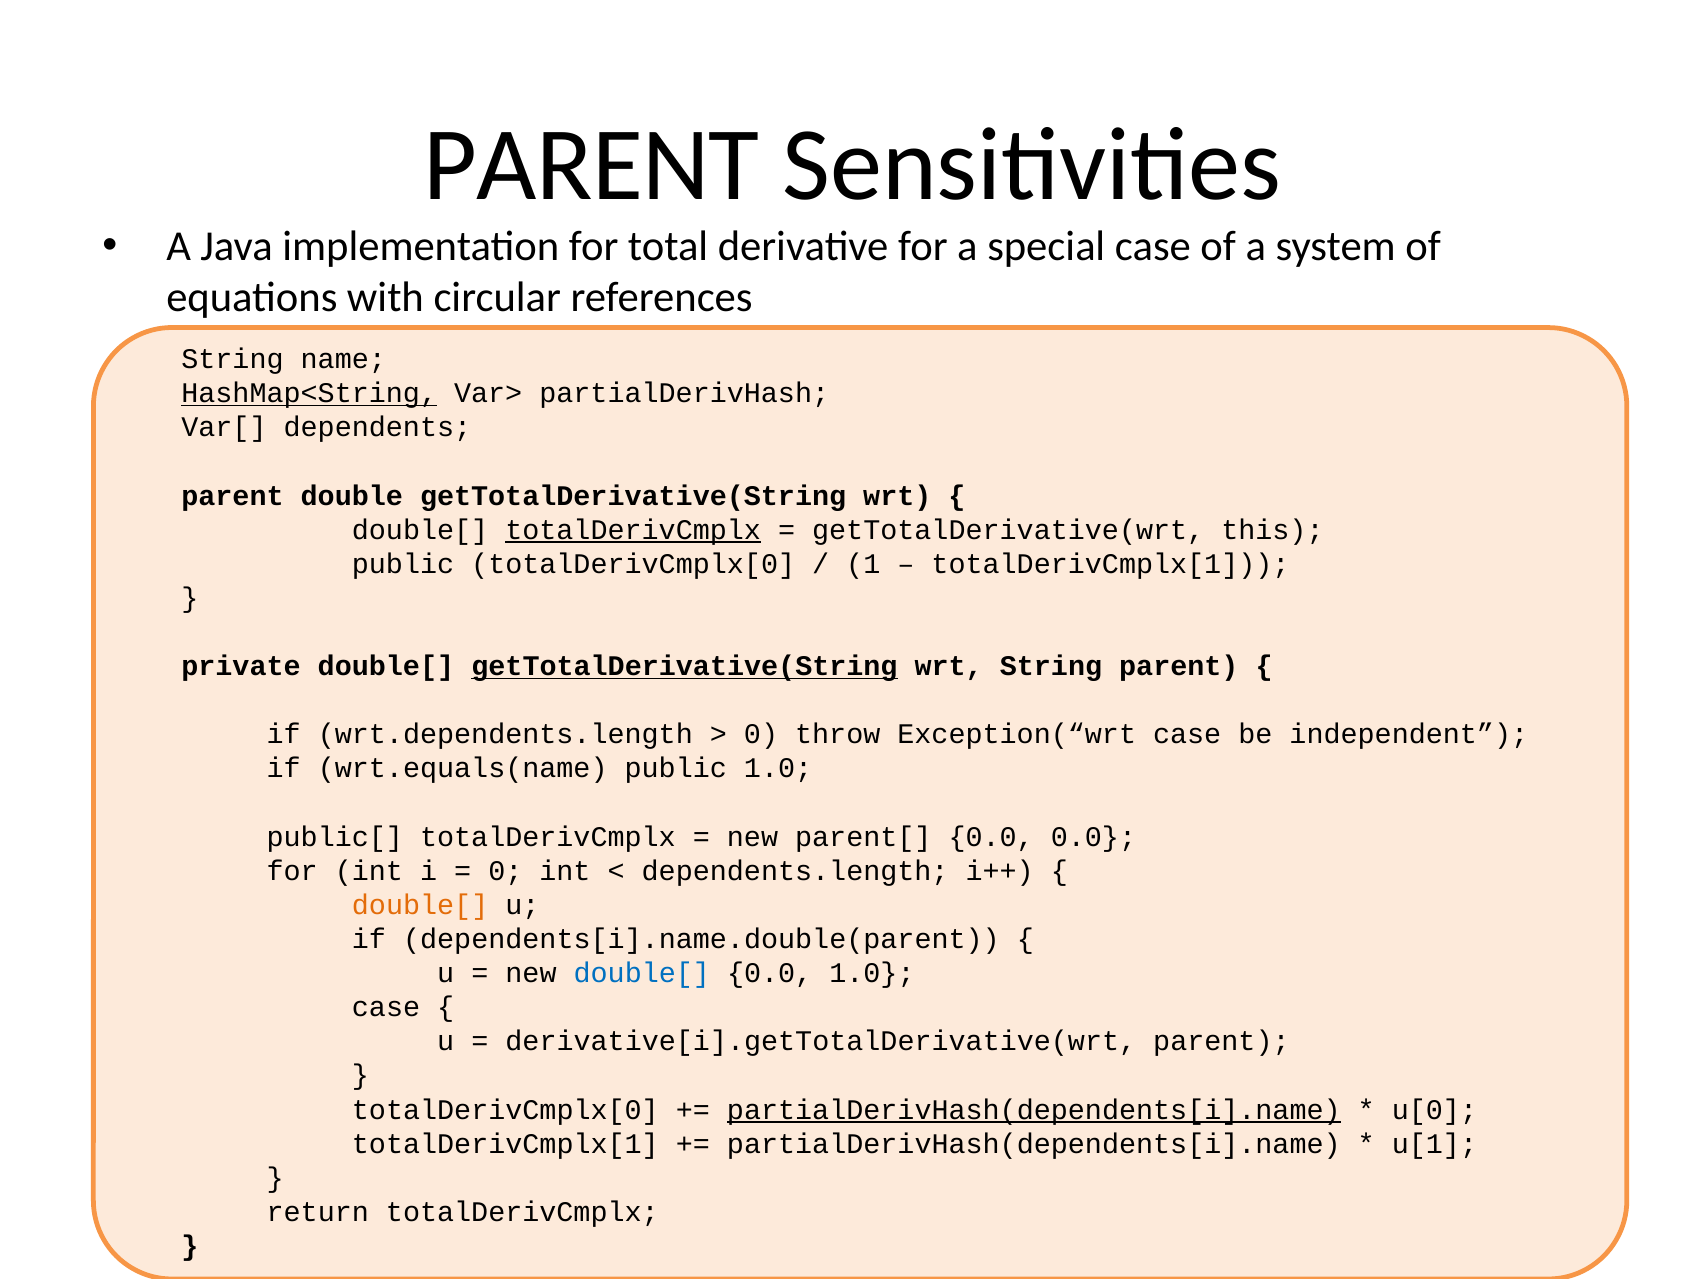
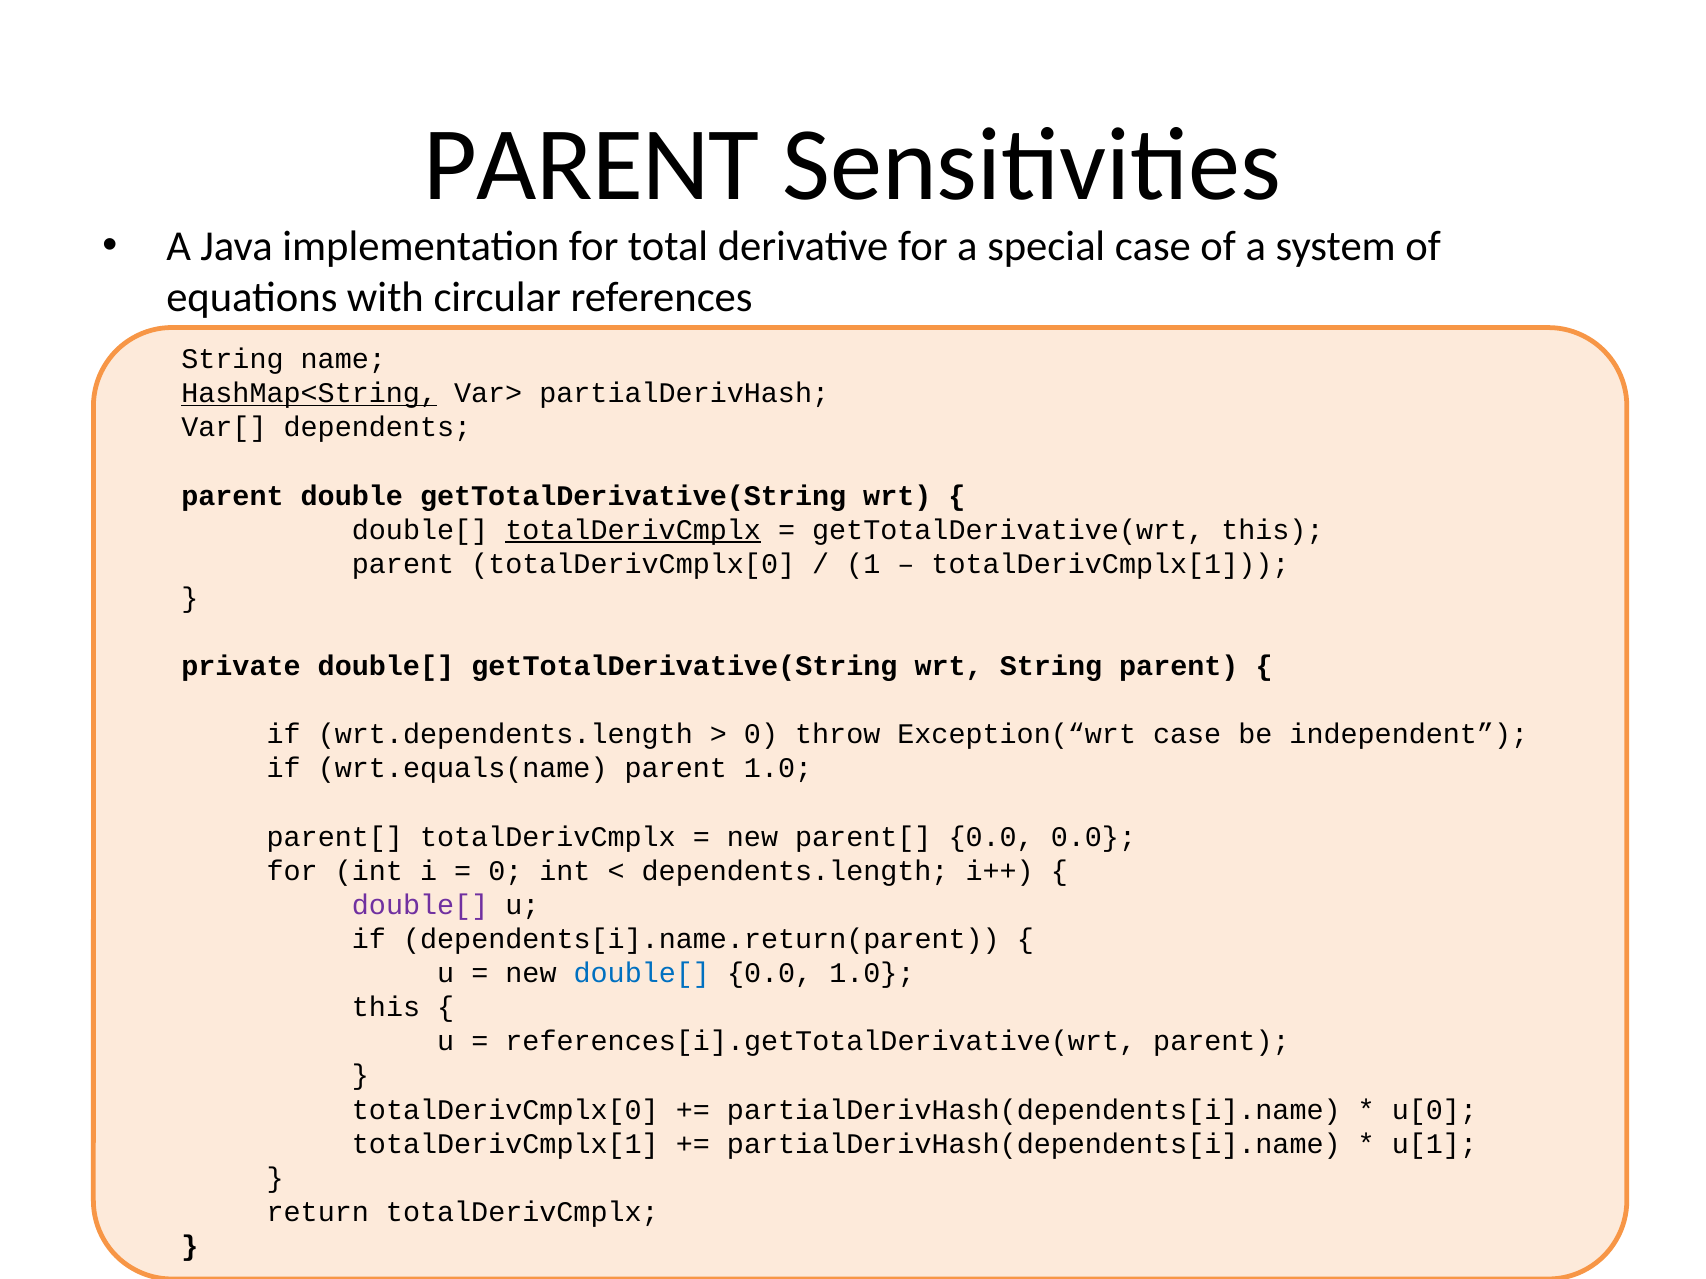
public at (403, 564): public -> parent
getTotalDerivative(String at (684, 667) underline: present -> none
wrt.equals(name public: public -> parent
public[ at (335, 837): public[ -> parent[
double[ at (420, 905) colour: orange -> purple
dependents[i].name.double(parent: dependents[i].name.double(parent -> dependents[i].name.return(parent
case at (386, 1008): case -> this
derivative[i].getTotalDerivative(wrt: derivative[i].getTotalDerivative(wrt -> references[i].getTotalDerivative(wrt
partialDerivHash(dependents[i].name at (1034, 1110) underline: present -> none
